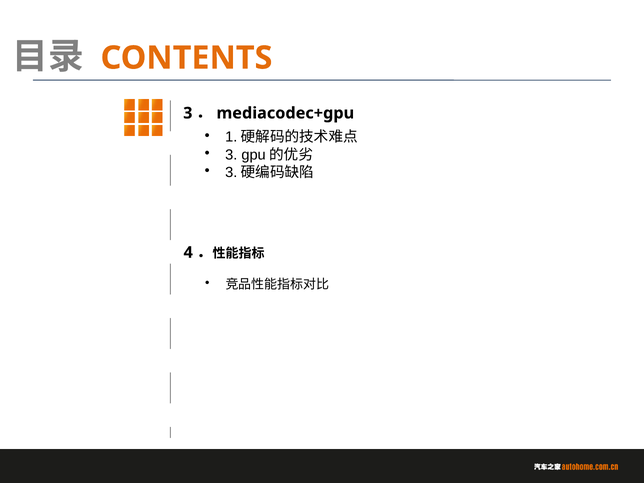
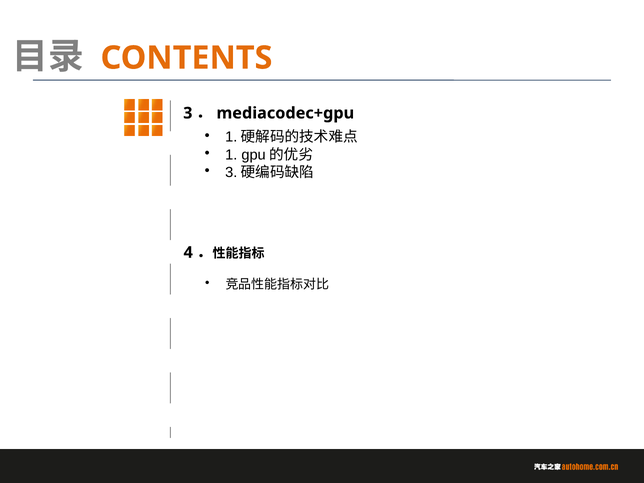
3 at (231, 155): 3 -> 1
